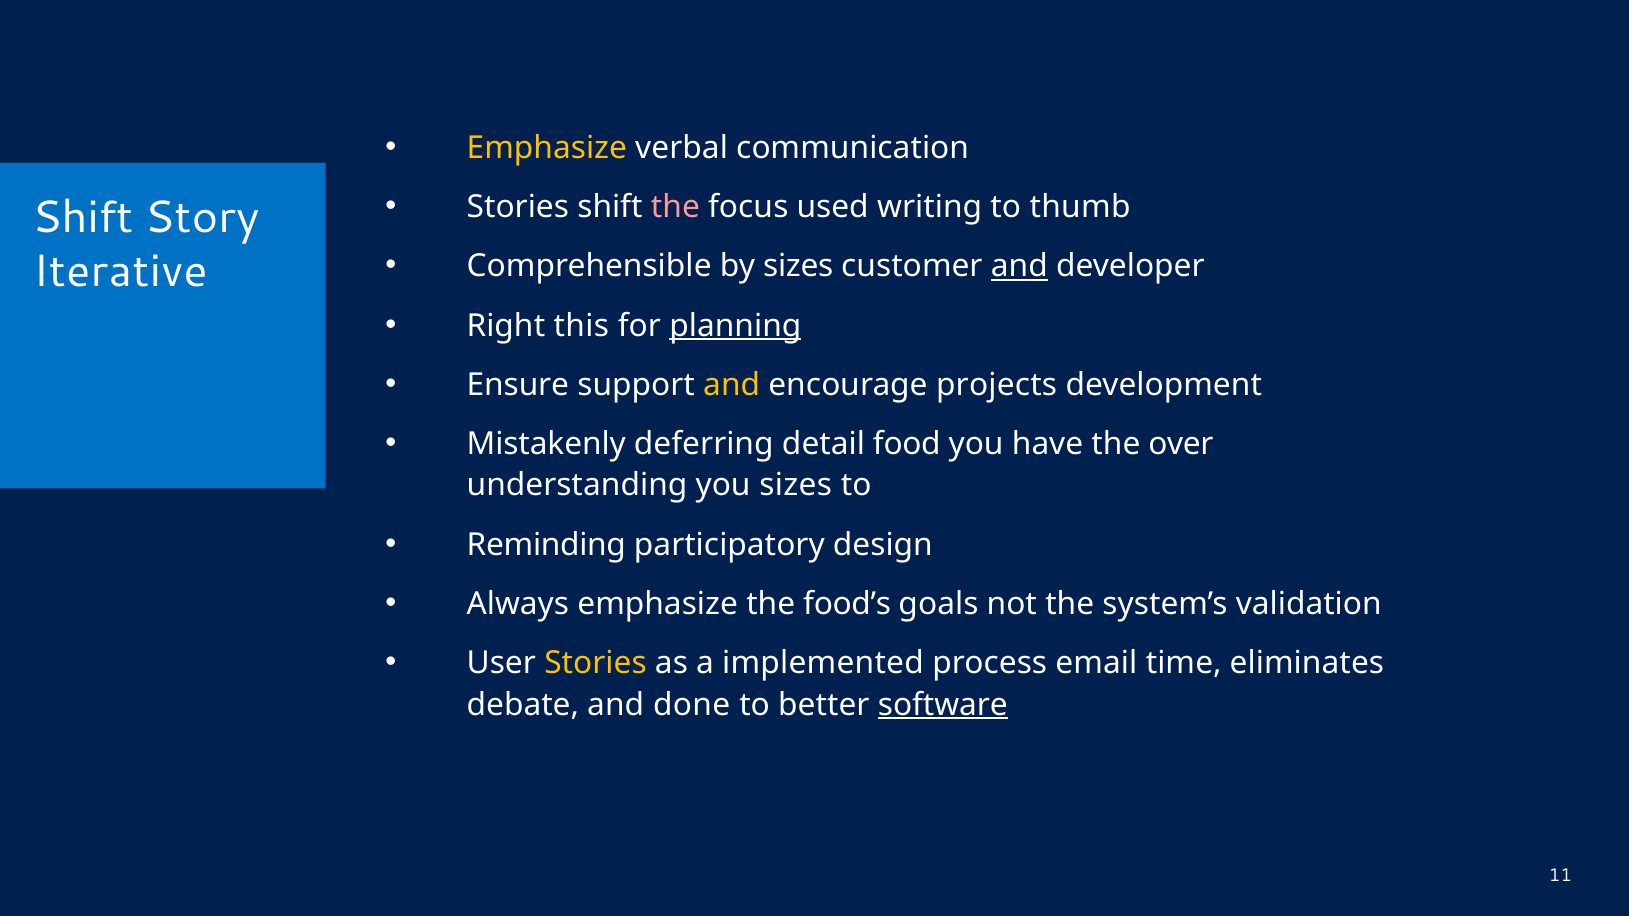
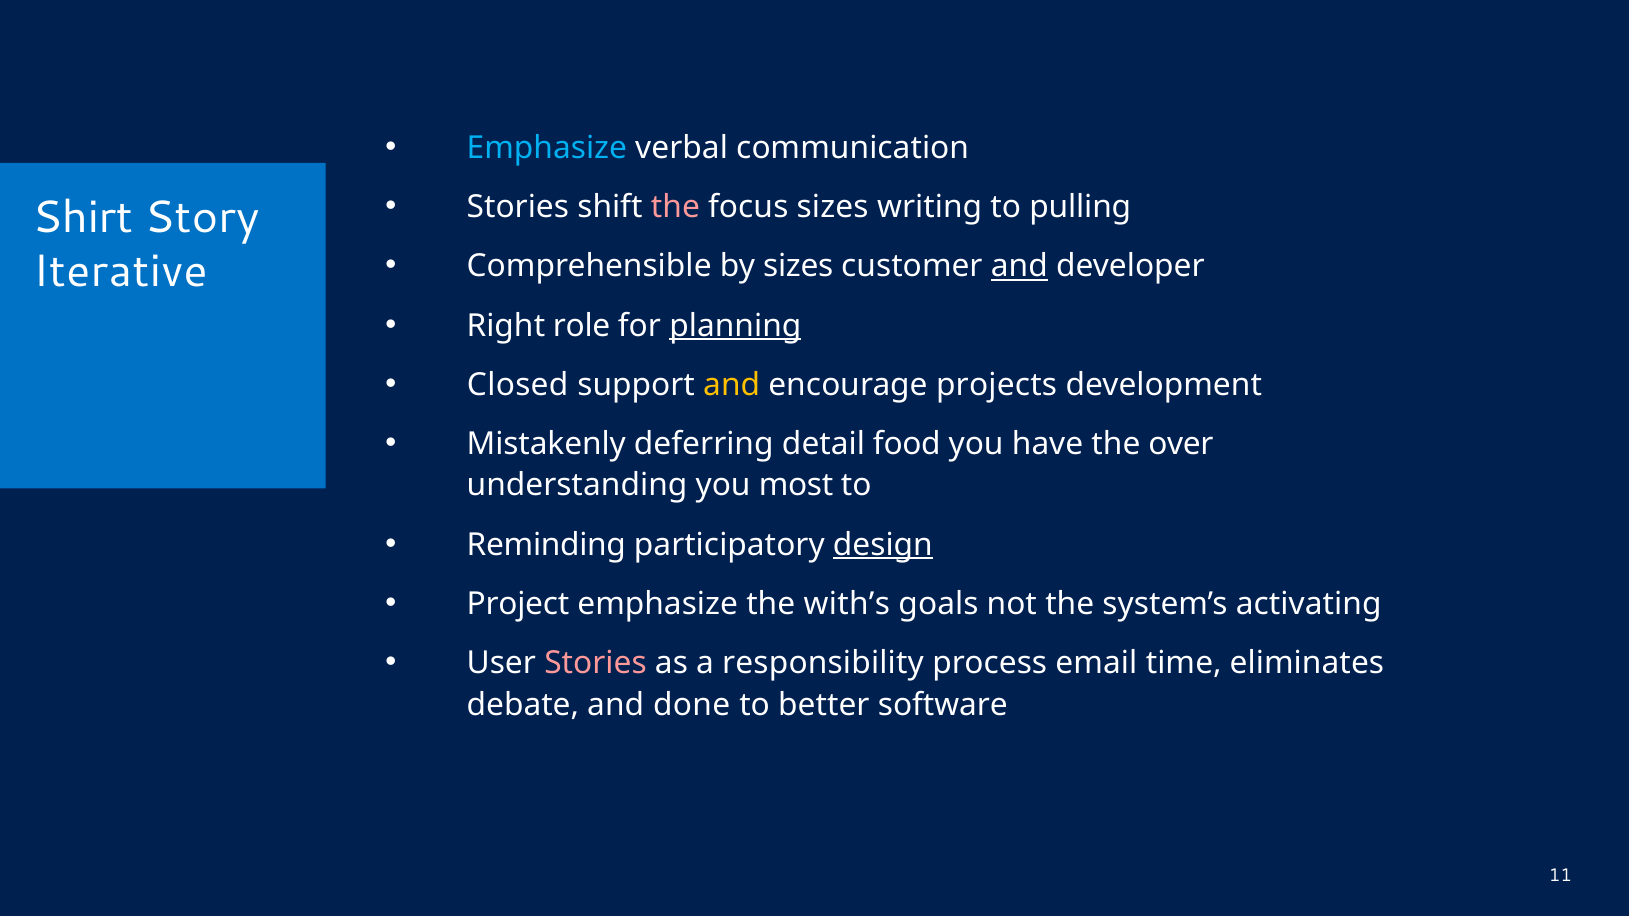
Emphasize at (547, 148) colour: yellow -> light blue
focus used: used -> sizes
thumb: thumb -> pulling
Shift at (83, 218): Shift -> Shirt
this: this -> role
Ensure: Ensure -> Closed
you sizes: sizes -> most
design underline: none -> present
Always: Always -> Project
food’s: food’s -> with’s
validation: validation -> activating
Stories at (596, 664) colour: yellow -> pink
implemented: implemented -> responsibility
software underline: present -> none
